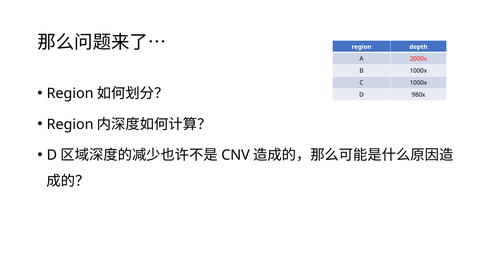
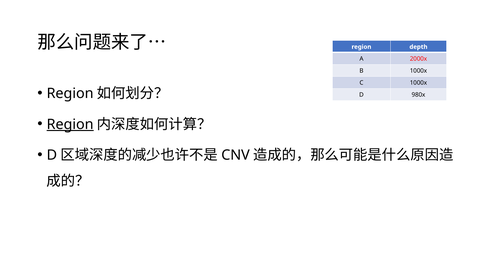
Region at (70, 124) underline: none -> present
